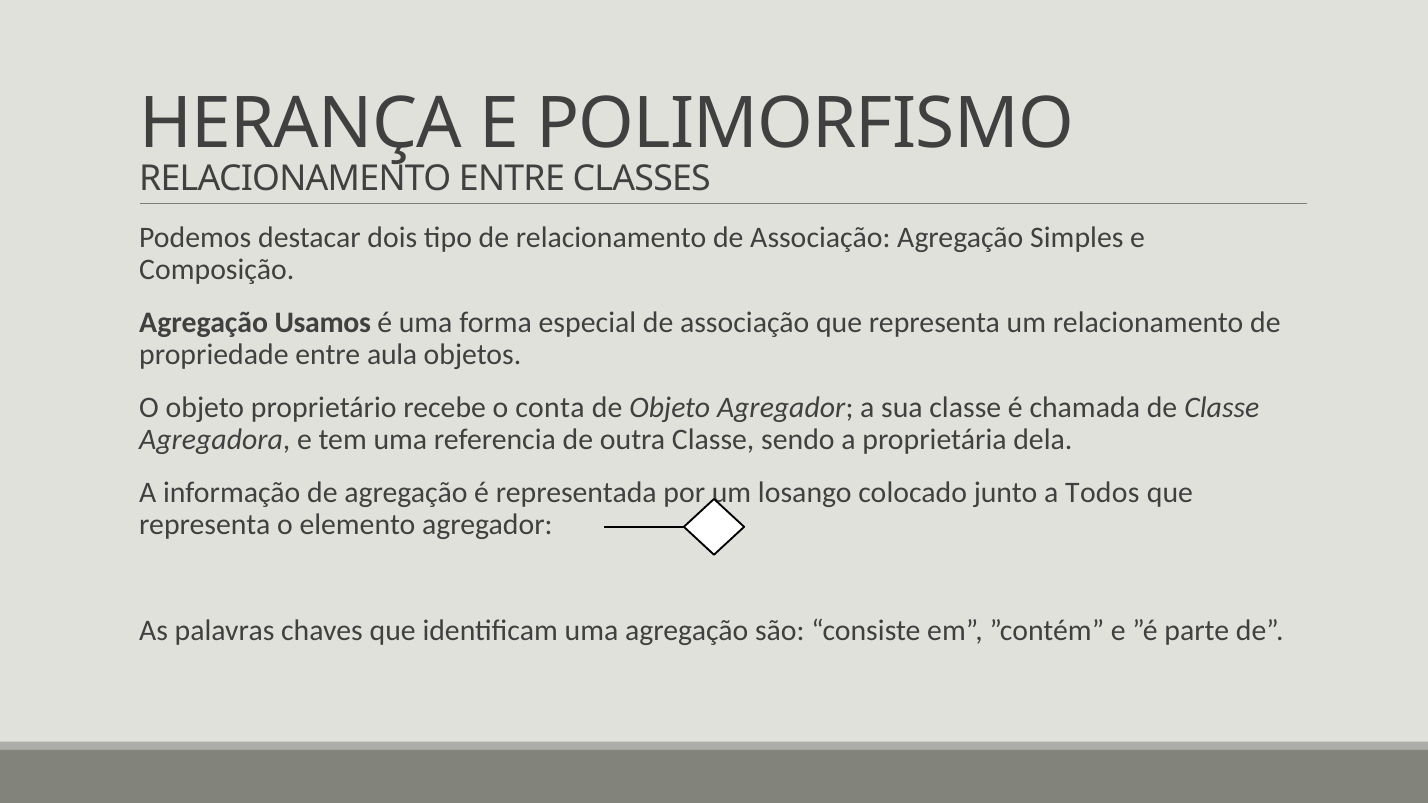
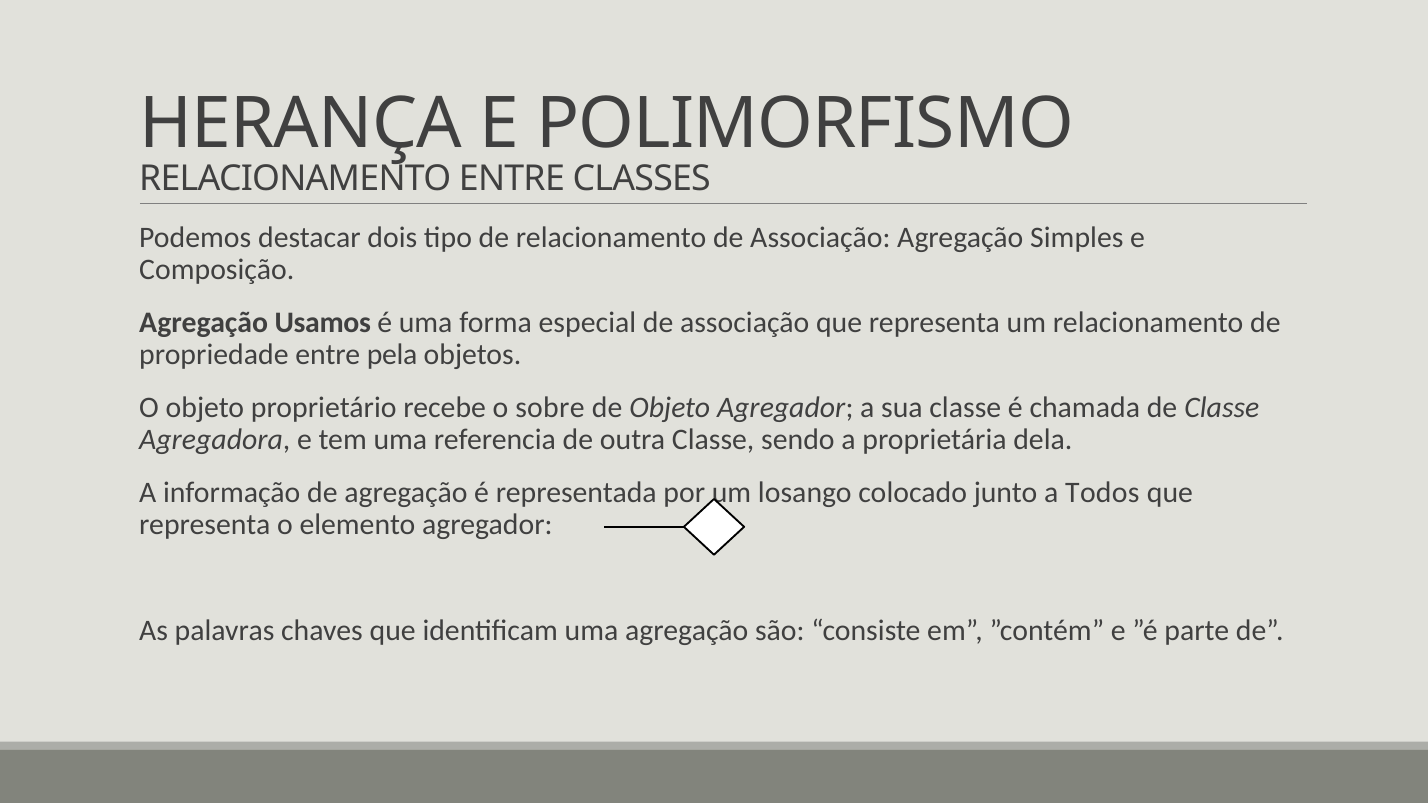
aula: aula -> pela
conta: conta -> sobre
